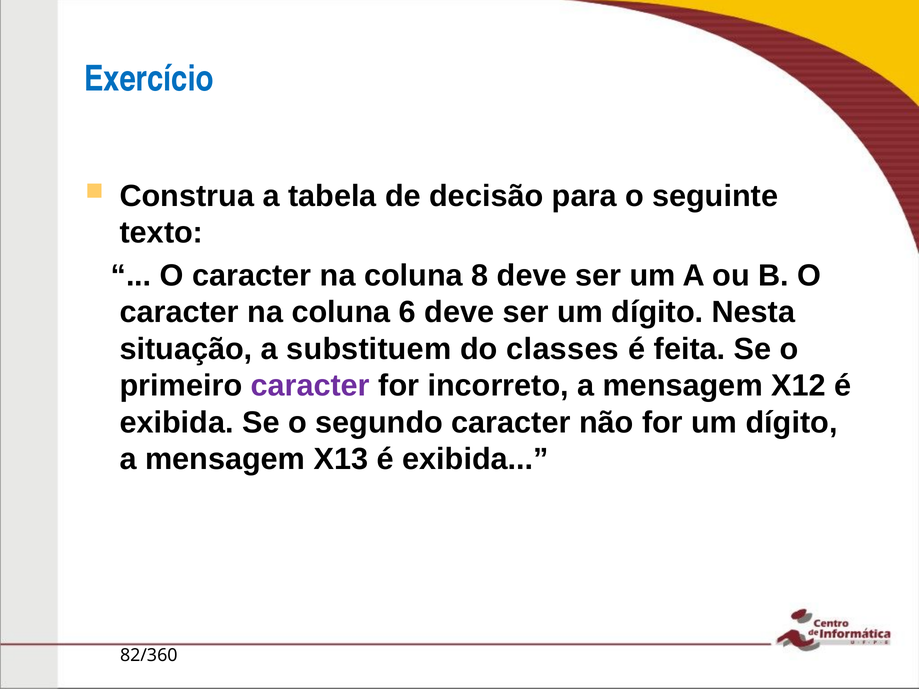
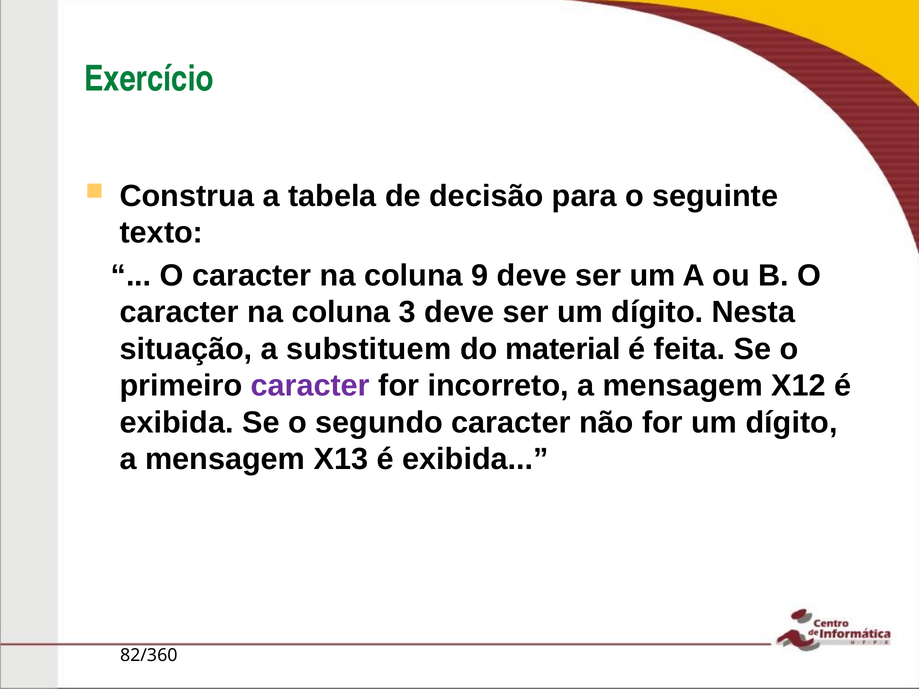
Exercício colour: blue -> green
8: 8 -> 9
6: 6 -> 3
classes: classes -> material
